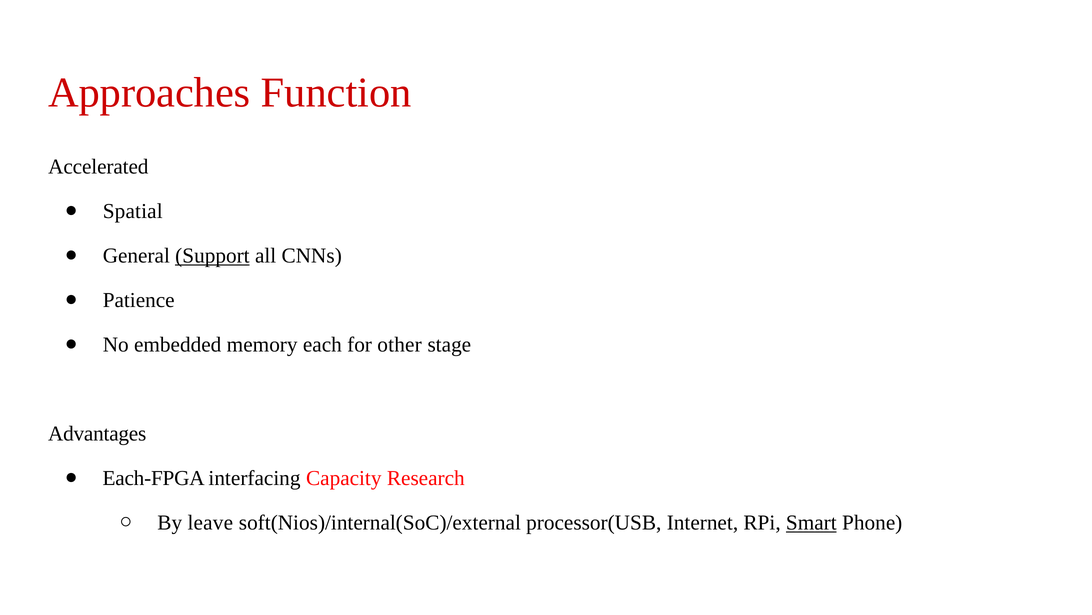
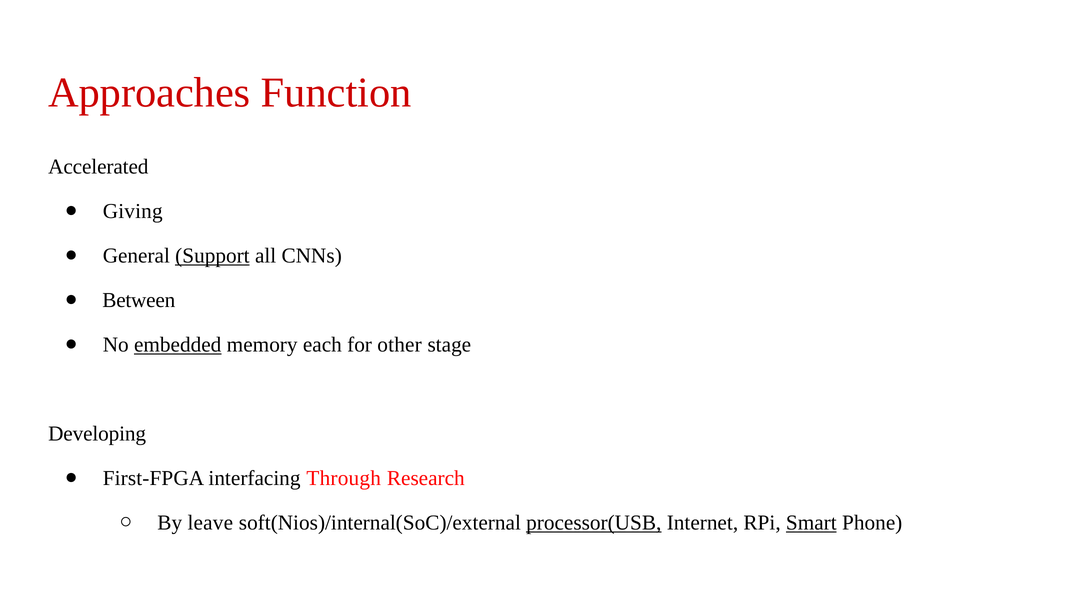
Spatial: Spatial -> Giving
Patience: Patience -> Between
embedded underline: none -> present
Advantages: Advantages -> Developing
Each-FPGA: Each-FPGA -> First-FPGA
Capacity: Capacity -> Through
processor(USB underline: none -> present
